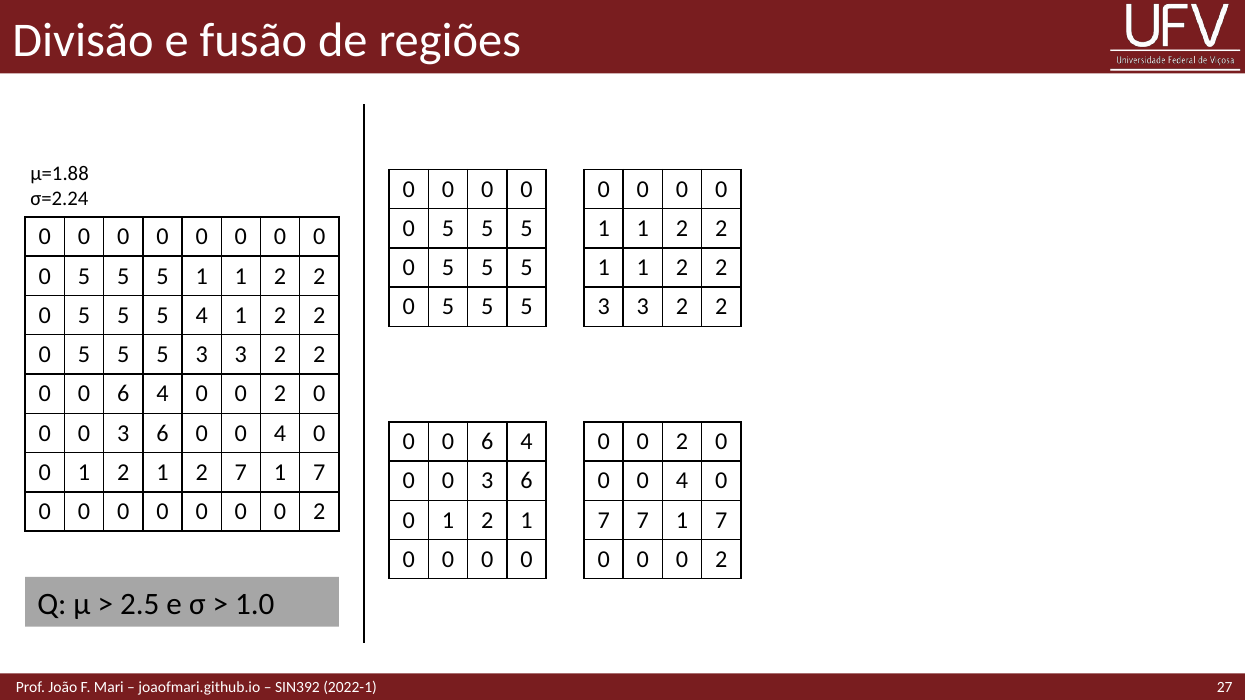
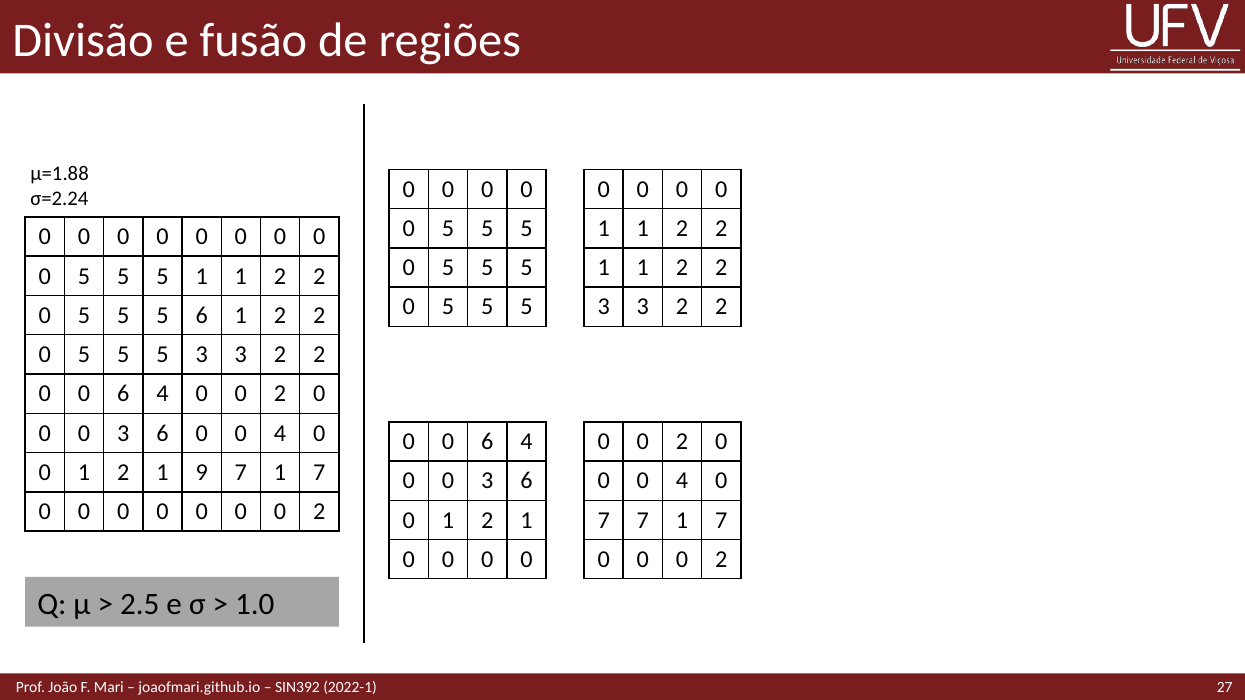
5 4: 4 -> 6
2 1 2: 2 -> 9
